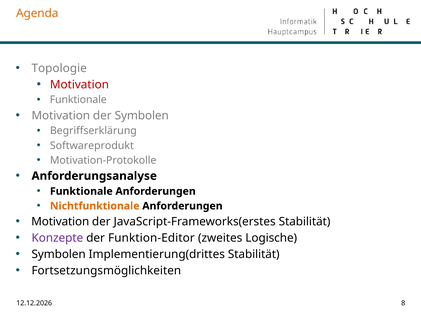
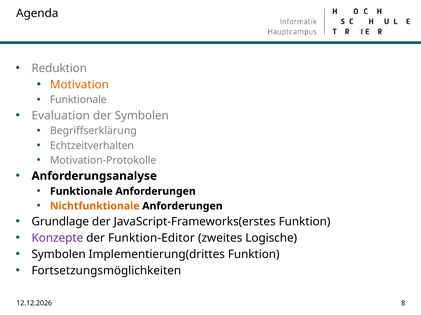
Agenda colour: orange -> black
Topologie: Topologie -> Reduktion
Motivation at (79, 85) colour: red -> orange
Motivation at (61, 116): Motivation -> Evaluation
Softwareprodukt: Softwareprodukt -> Echtzeitverhalten
Motivation at (60, 222): Motivation -> Grundlage
JavaScript-Frameworks(erstes Stabilität: Stabilität -> Funktion
Implementierung(drittes Stabilität: Stabilität -> Funktion
